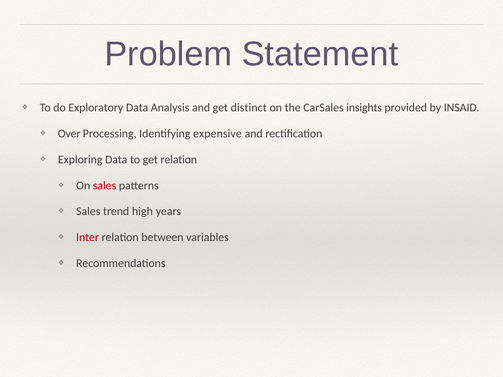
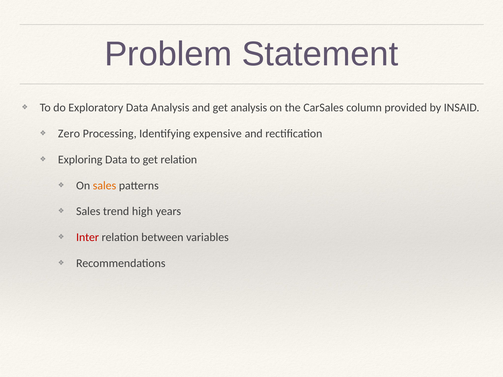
get distinct: distinct -> analysis
insights: insights -> column
Over: Over -> Zero
sales at (104, 186) colour: red -> orange
